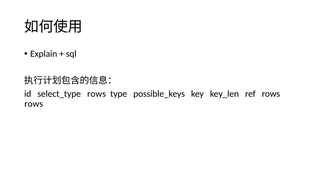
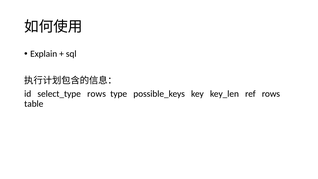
rows at (34, 104): rows -> table
